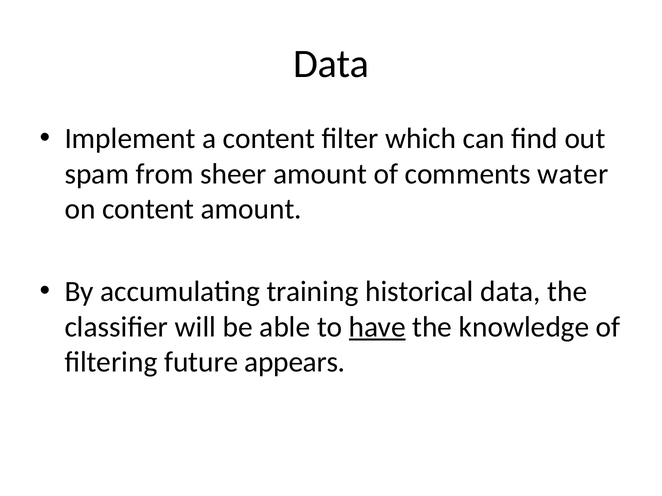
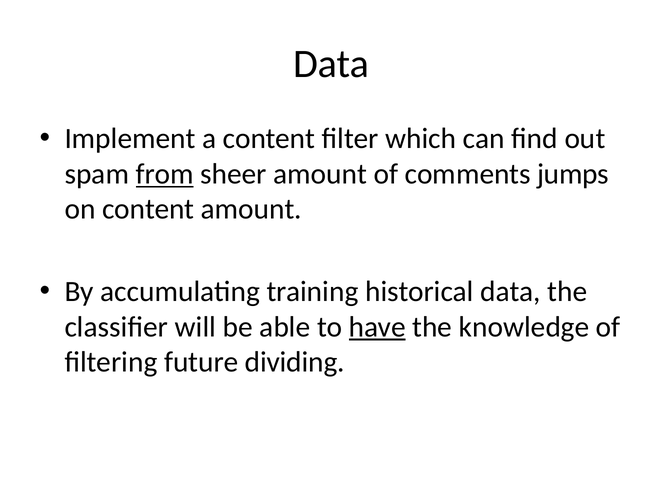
from underline: none -> present
water: water -> jumps
appears: appears -> dividing
